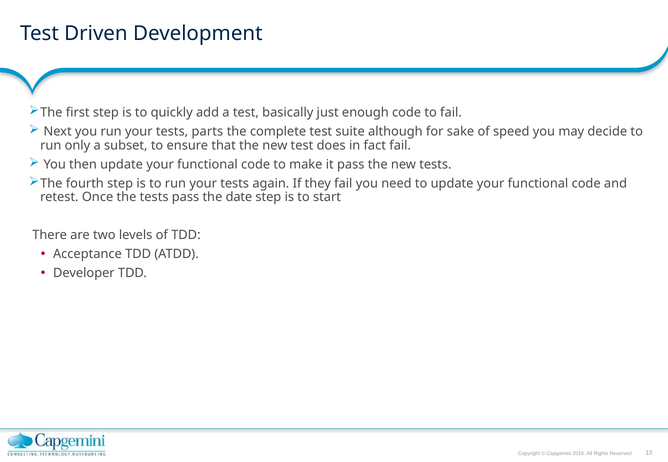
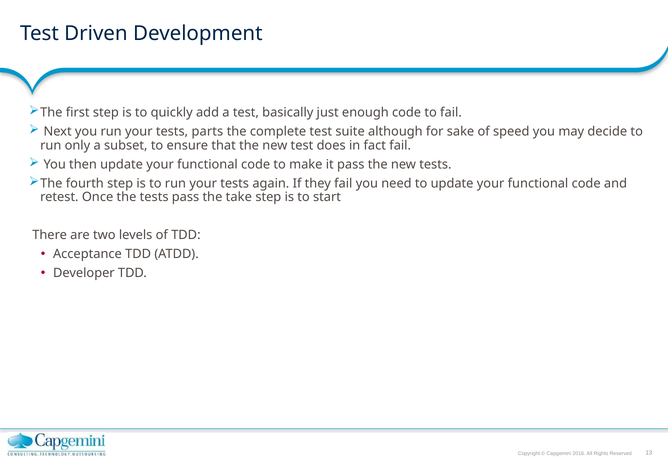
date: date -> take
